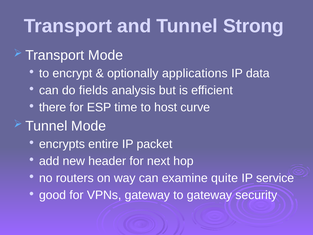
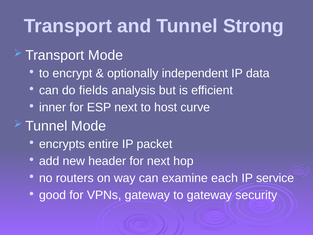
applications: applications -> independent
there: there -> inner
ESP time: time -> next
quite: quite -> each
